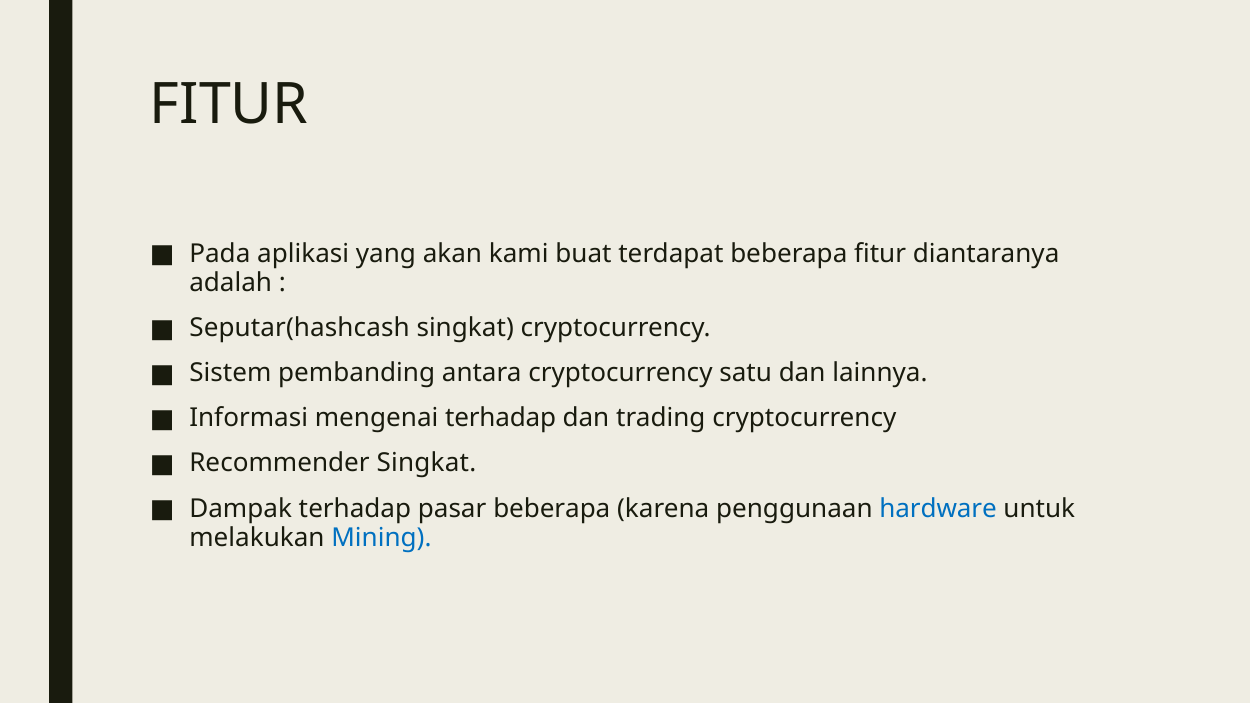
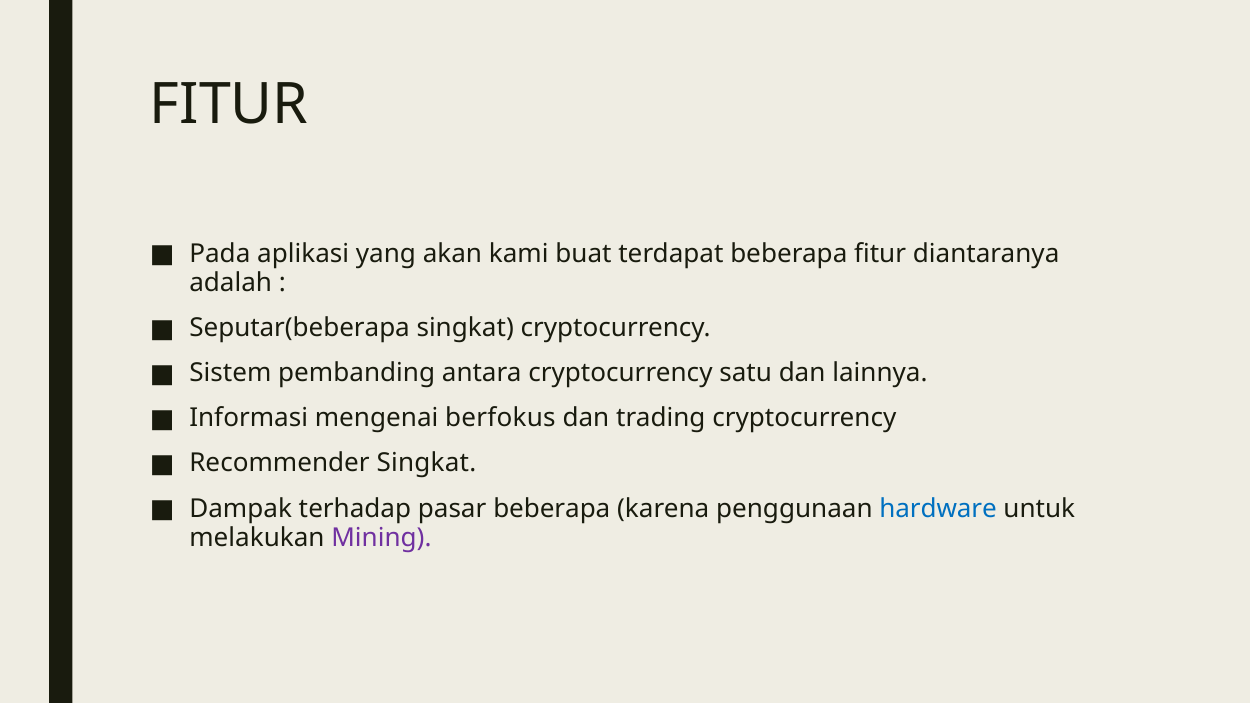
Seputar(hashcash: Seputar(hashcash -> Seputar(beberapa
mengenai terhadap: terhadap -> berfokus
Mining colour: blue -> purple
